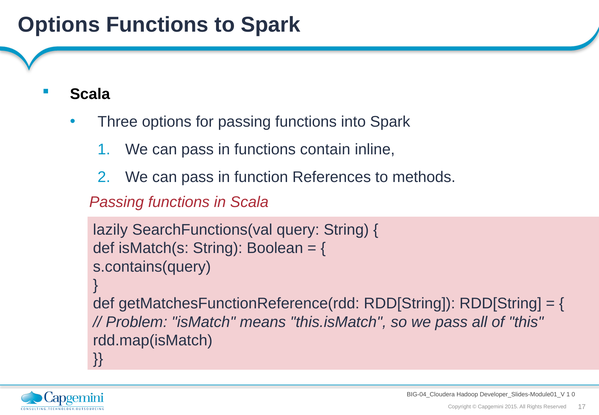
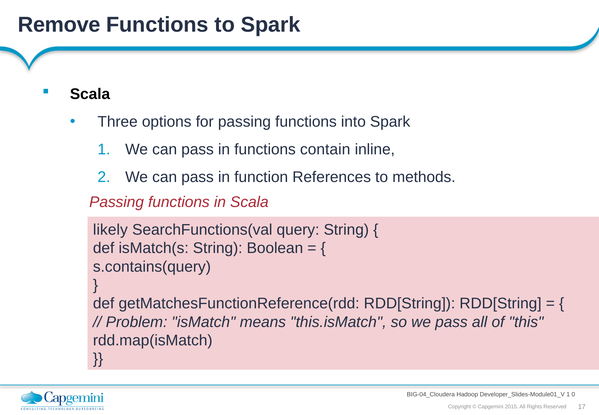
Options at (59, 25): Options -> Remove
lazily: lazily -> likely
